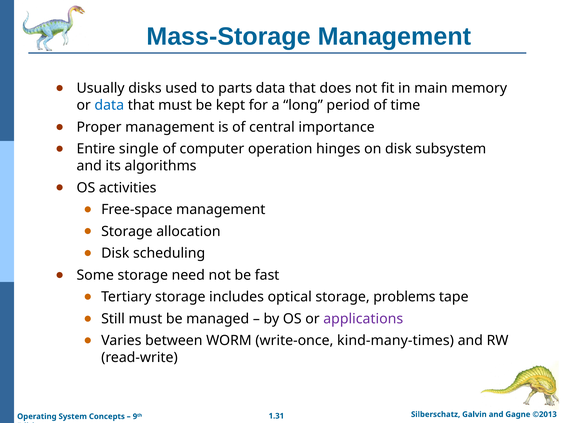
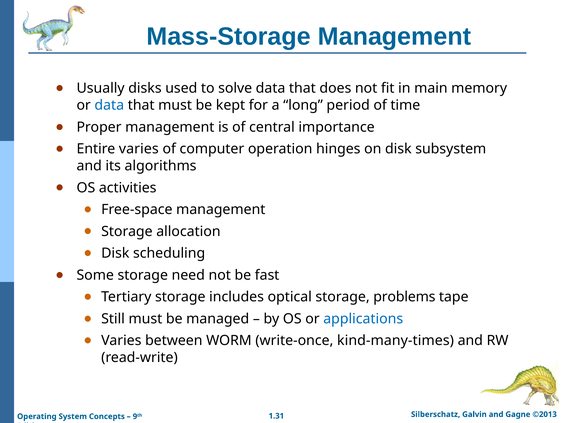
parts: parts -> solve
Entire single: single -> varies
applications colour: purple -> blue
